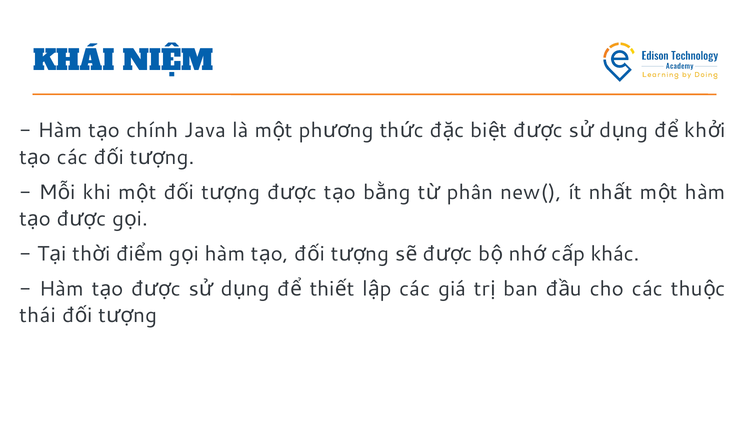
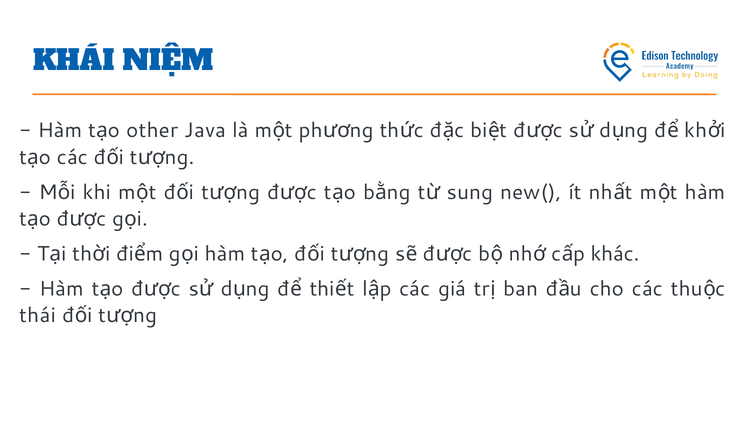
chính: chính -> other
phân: phân -> sung
